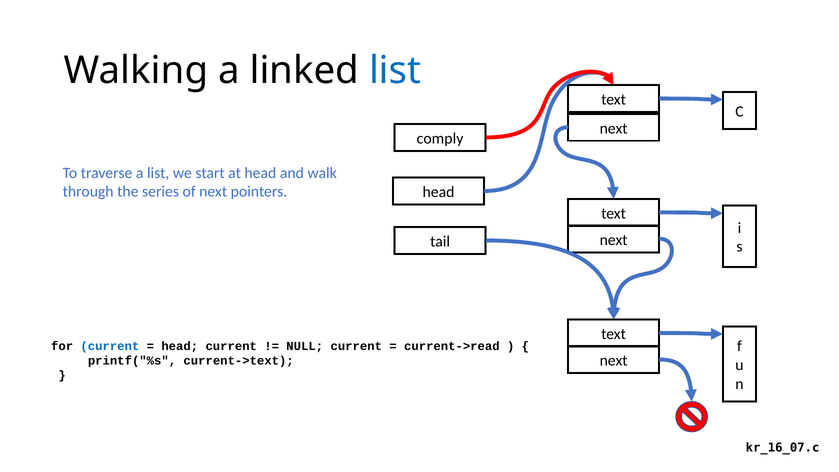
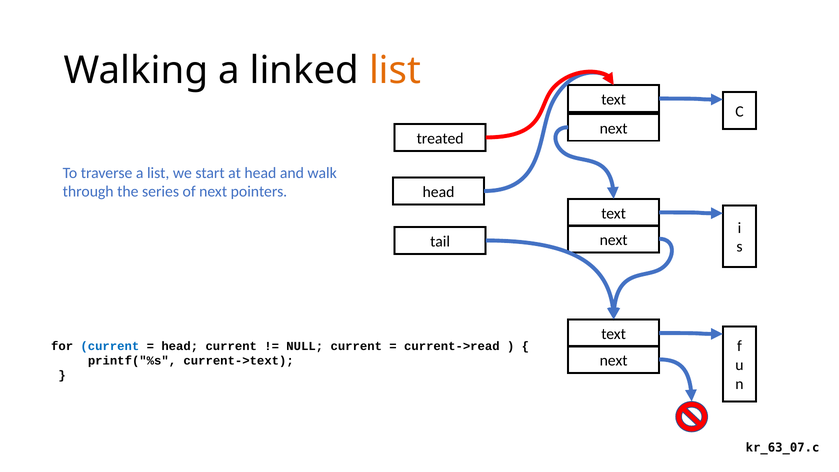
list at (395, 70) colour: blue -> orange
comply: comply -> treated
kr_16_07.c: kr_16_07.c -> kr_63_07.c
